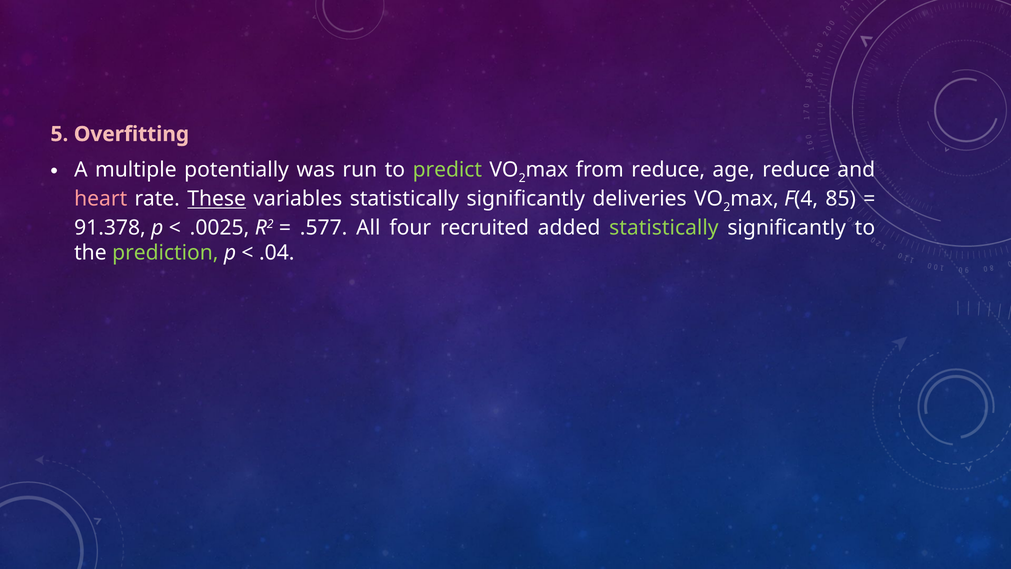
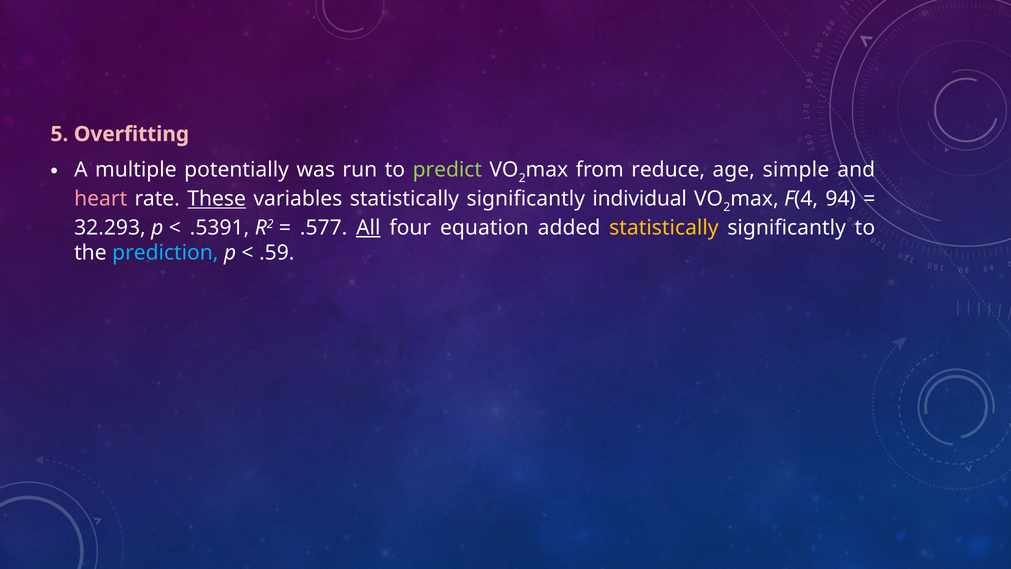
age reduce: reduce -> simple
deliveries: deliveries -> individual
85: 85 -> 94
91.378: 91.378 -> 32.293
.0025: .0025 -> .5391
All underline: none -> present
recruited: recruited -> equation
statistically at (664, 228) colour: light green -> yellow
prediction colour: light green -> light blue
.04: .04 -> .59
